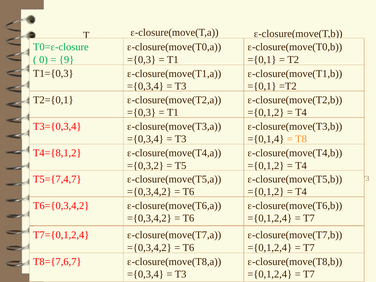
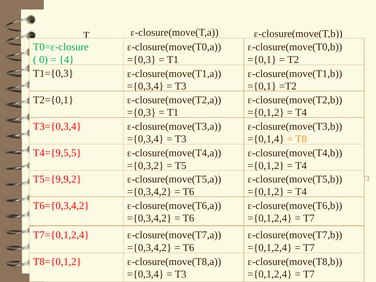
9: 9 -> 4
T4={8,1,2: T4={8,1,2 -> T4={9,5,5
T5={7,4,7: T5={7,4,7 -> T5={9,9,2
T8={7,6,7: T8={7,6,7 -> T8={0,1,2
